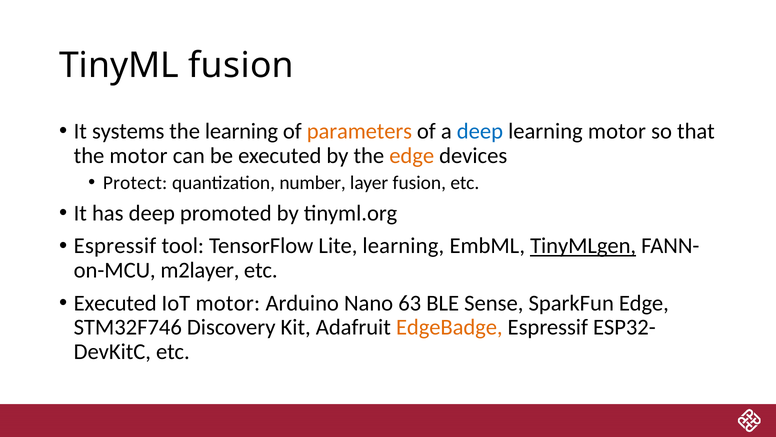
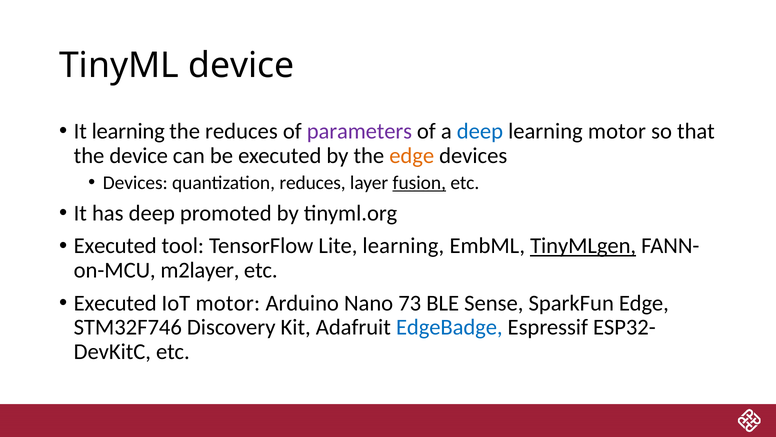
TinyML fusion: fusion -> device
It systems: systems -> learning
the learning: learning -> reduces
parameters colour: orange -> purple
the motor: motor -> device
Protect at (135, 182): Protect -> Devices
quantization number: number -> reduces
fusion at (419, 182) underline: none -> present
Espressif at (115, 246): Espressif -> Executed
63: 63 -> 73
EdgeBadge colour: orange -> blue
